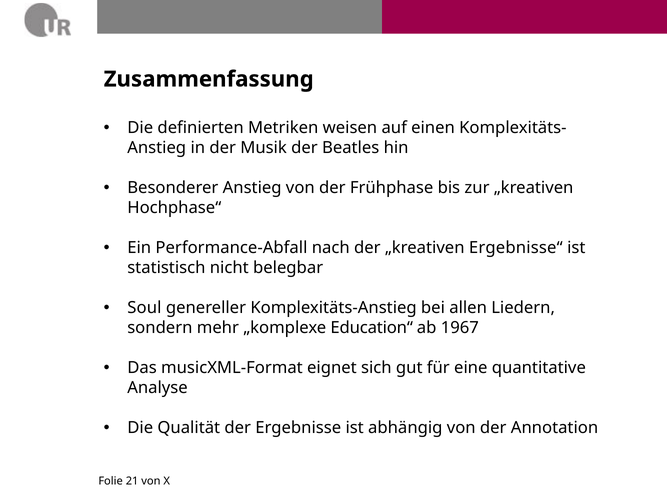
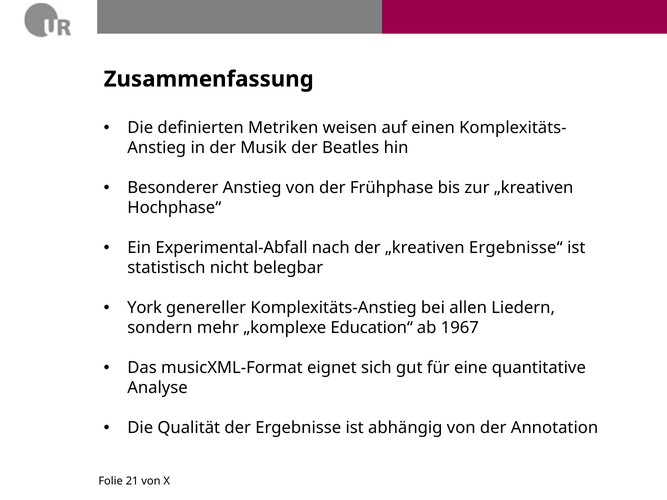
Performance-Abfall: Performance-Abfall -> Experimental-Abfall
Soul: Soul -> York
